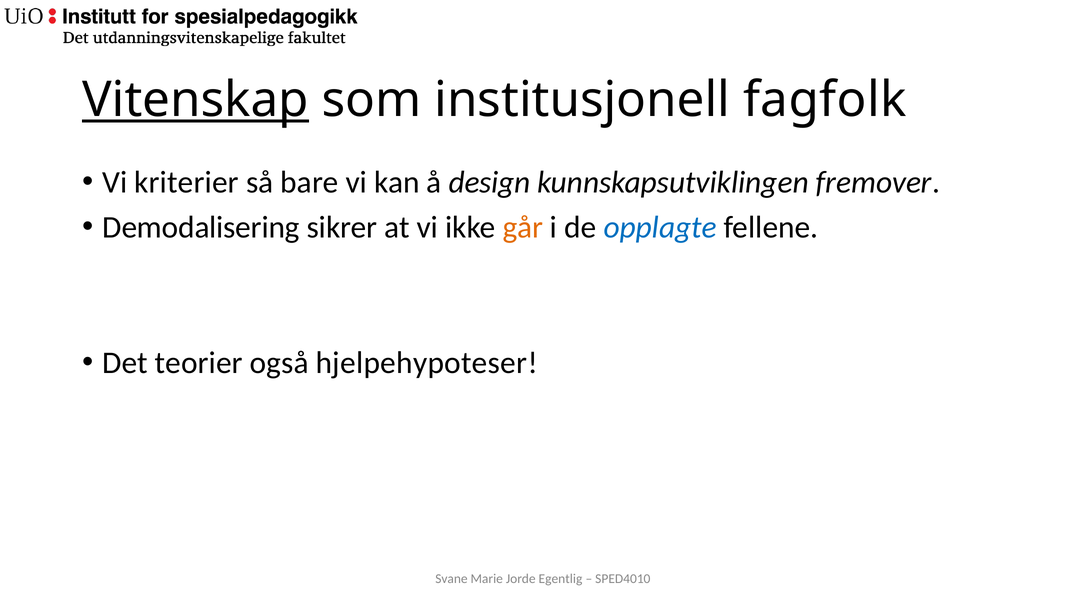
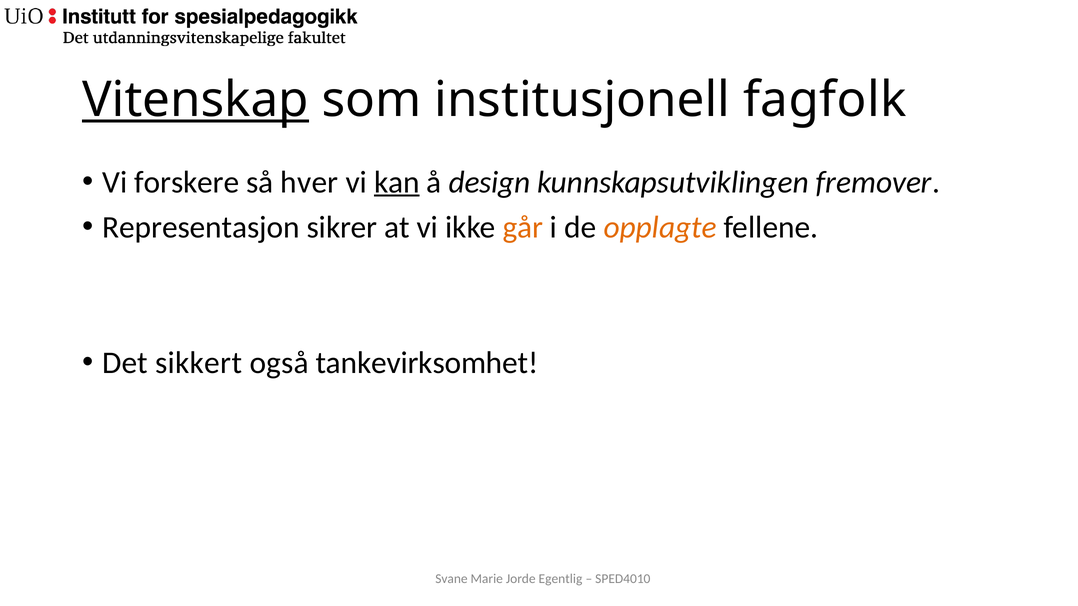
kriterier: kriterier -> forskere
bare: bare -> hver
kan underline: none -> present
Demodalisering: Demodalisering -> Representasjon
opplagte colour: blue -> orange
teorier: teorier -> sikkert
hjelpehypoteser: hjelpehypoteser -> tankevirksomhet
